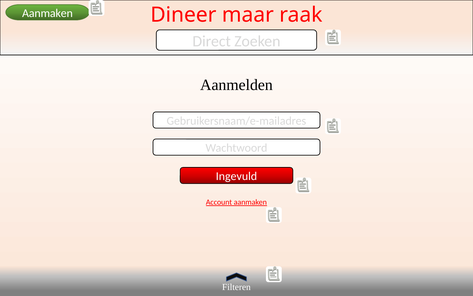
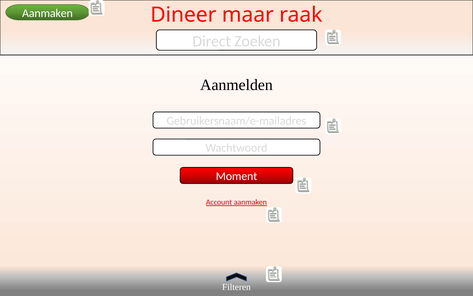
Ingevuld: Ingevuld -> Moment
